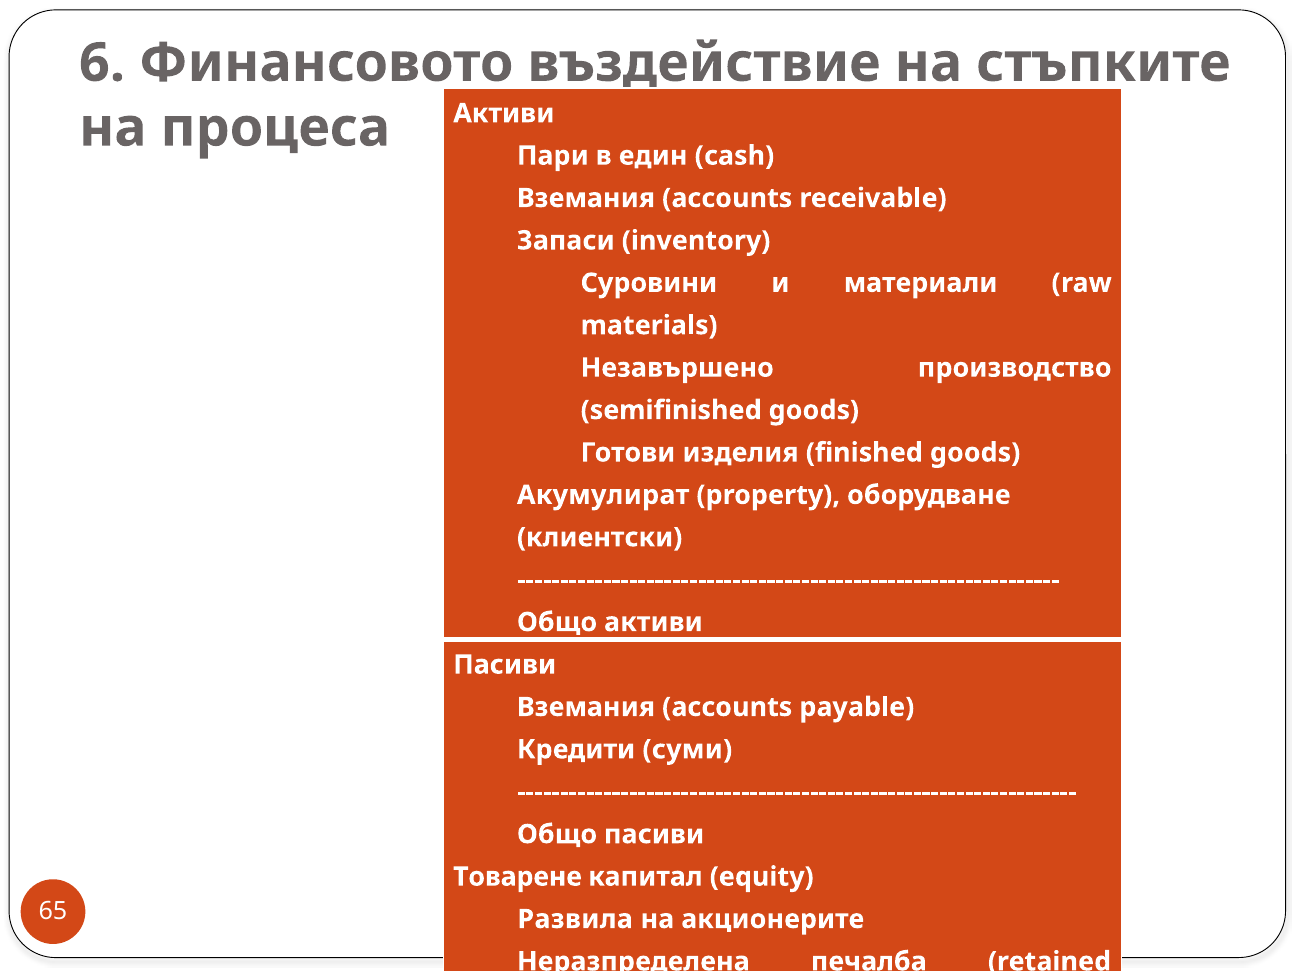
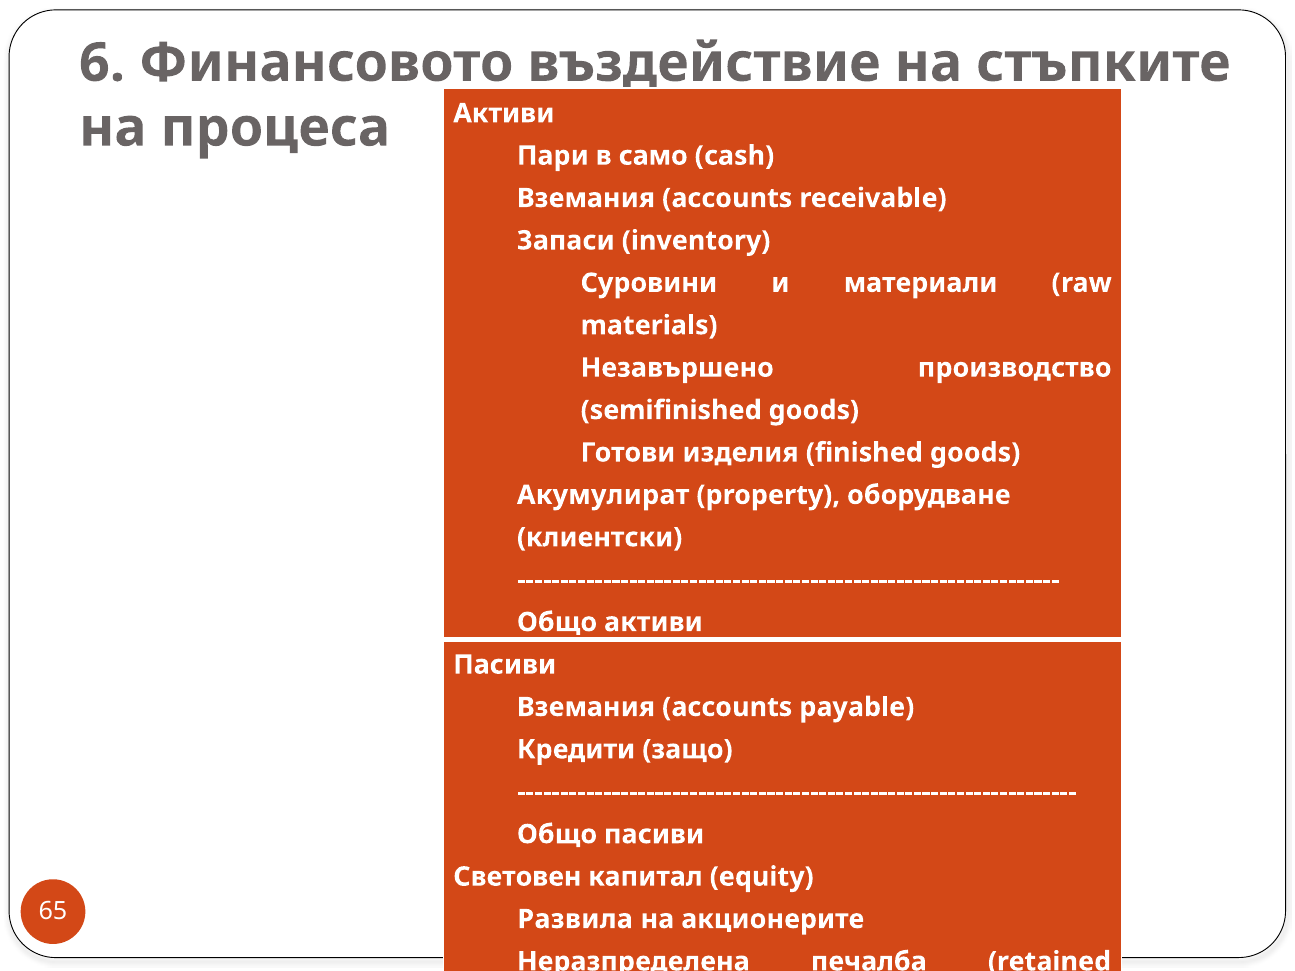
един: един -> само
суми: суми -> защо
Товарене: Товарене -> Световен
